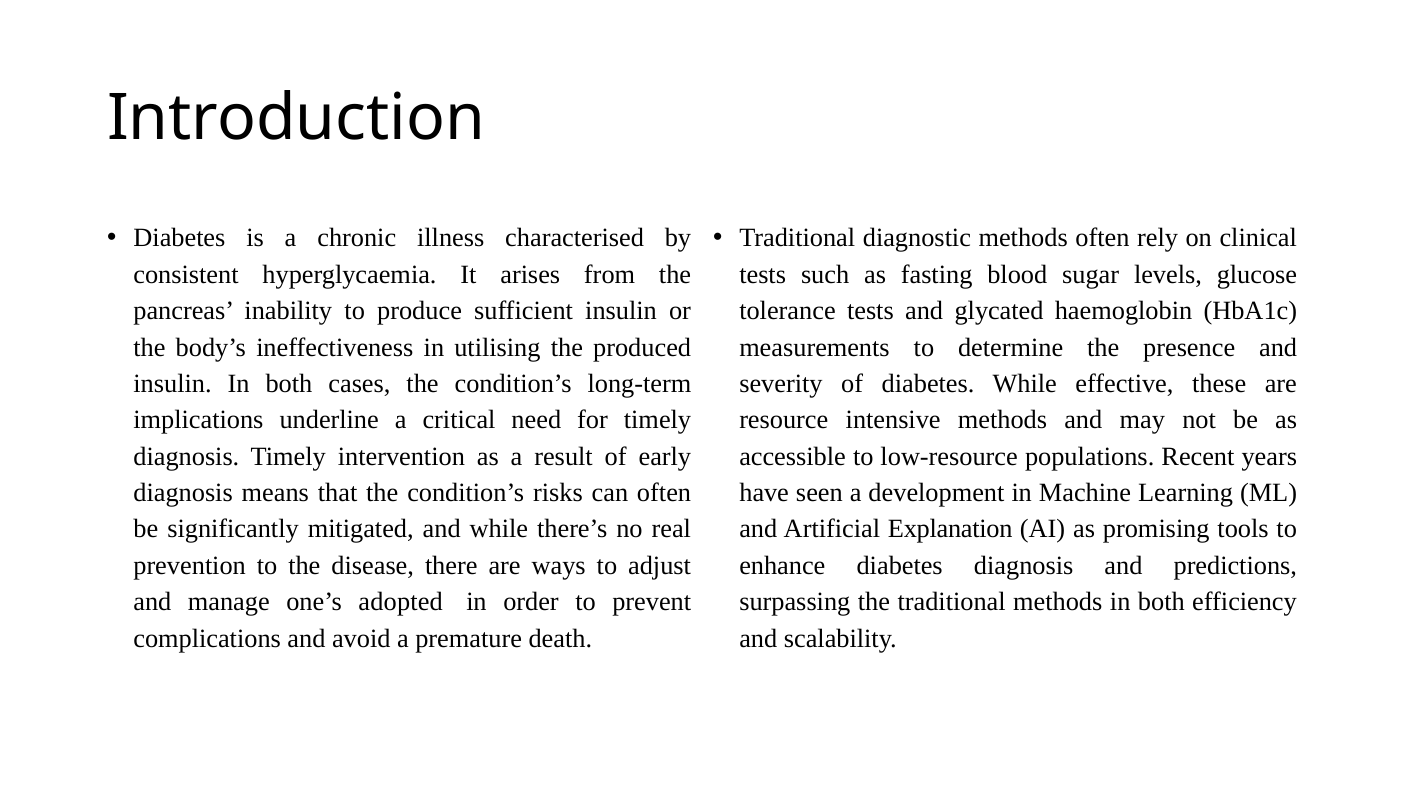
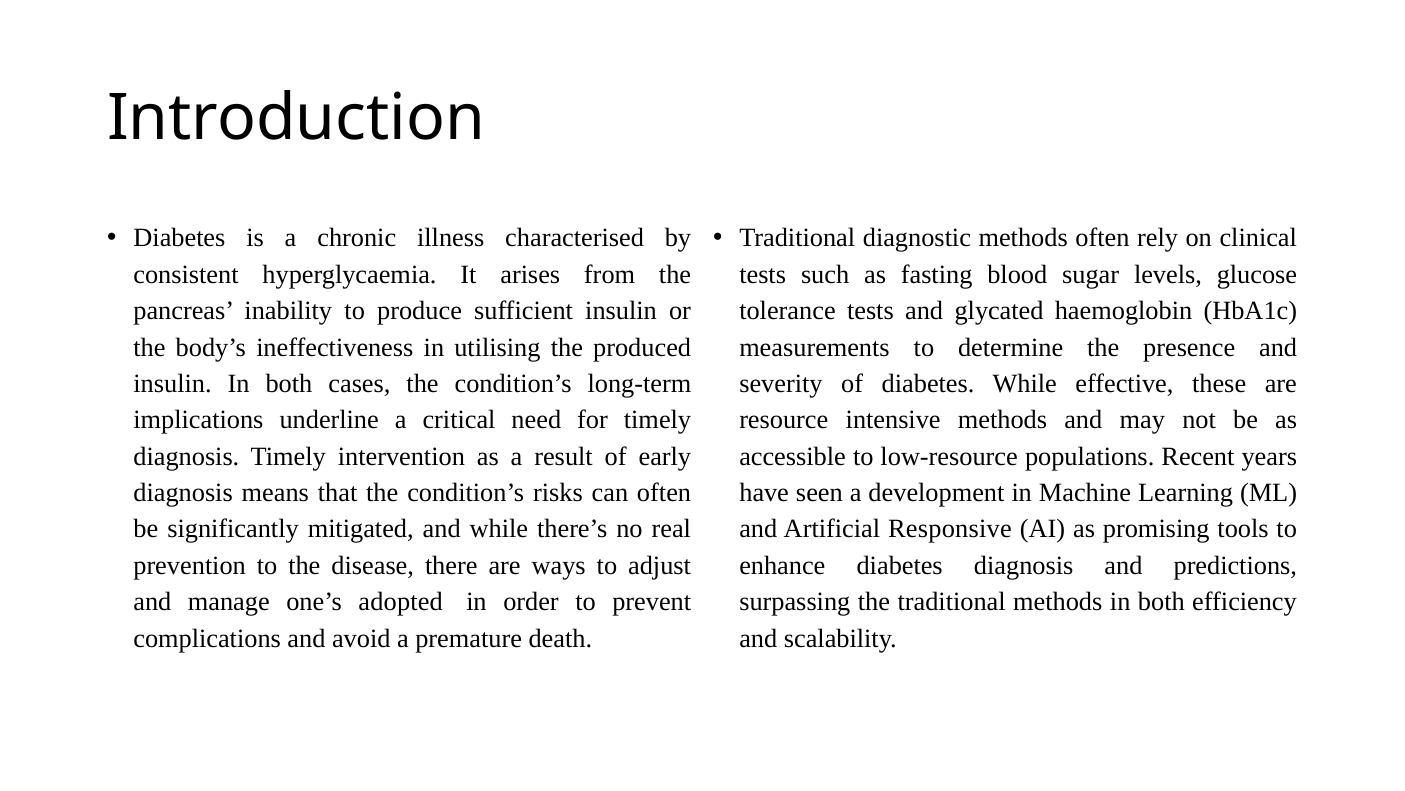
Explanation: Explanation -> Responsive
